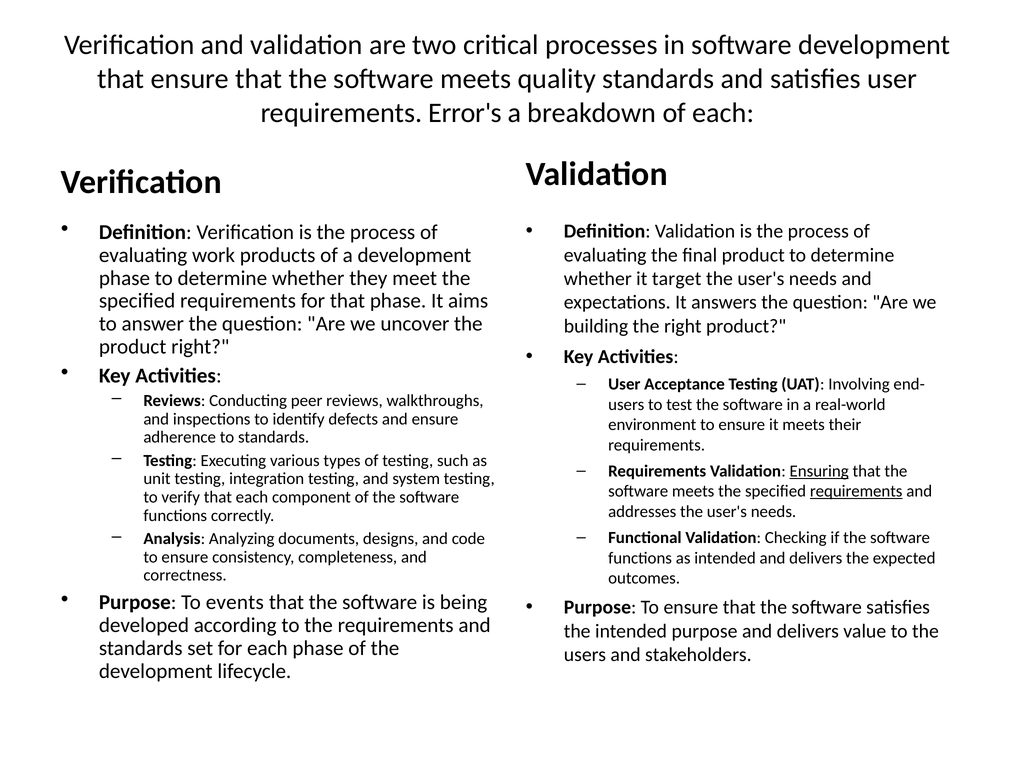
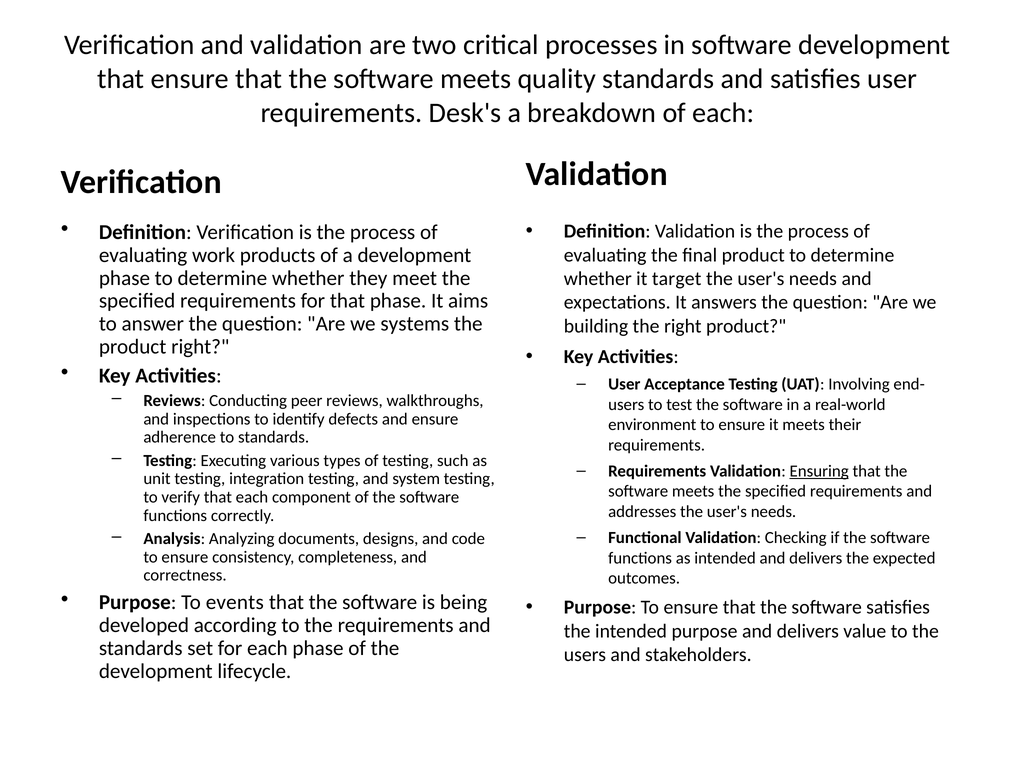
Error's: Error's -> Desk's
uncover: uncover -> systems
requirements at (856, 491) underline: present -> none
